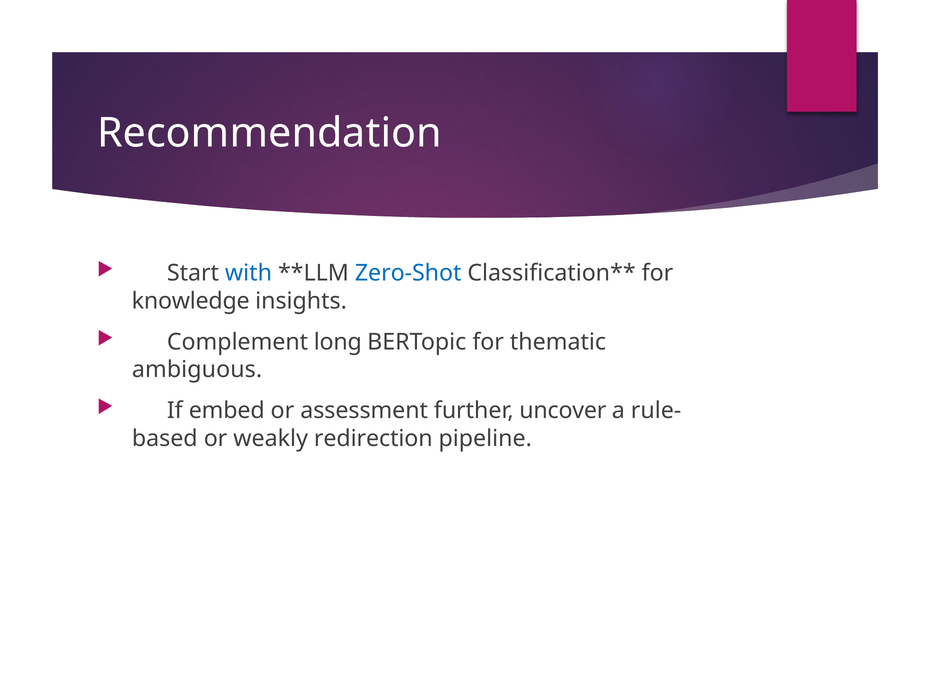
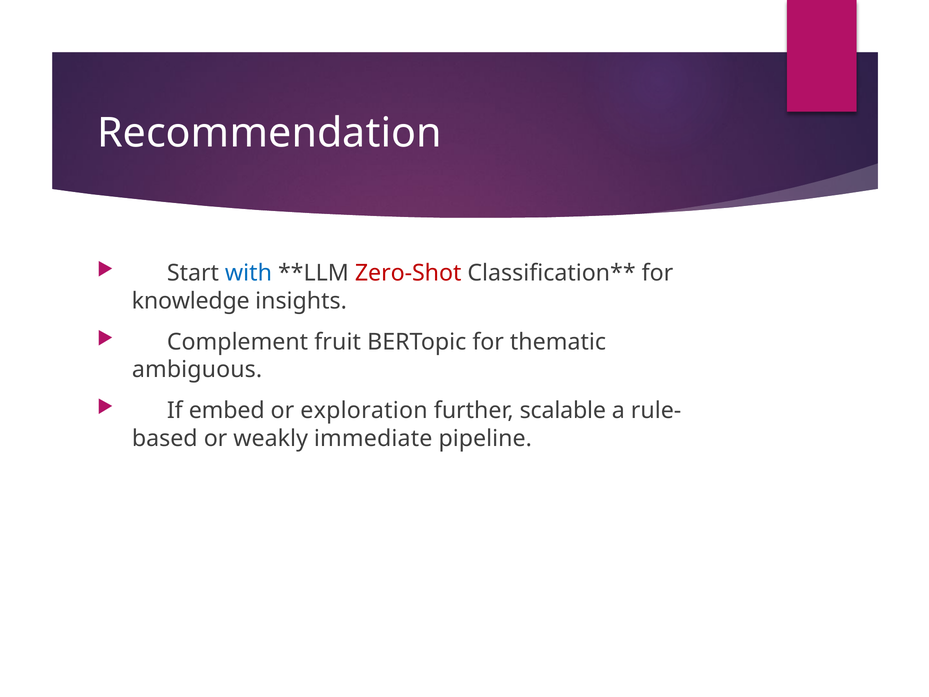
Zero-Shot colour: blue -> red
long: long -> fruit
assessment: assessment -> exploration
uncover: uncover -> scalable
redirection: redirection -> immediate
